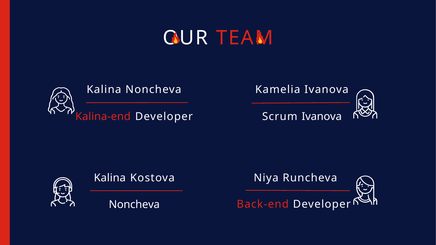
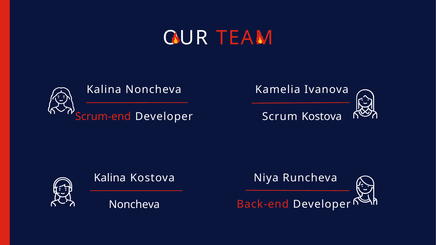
Kalina-end: Kalina-end -> Scrum-end
Scrum Ivanova: Ivanova -> Kostova
